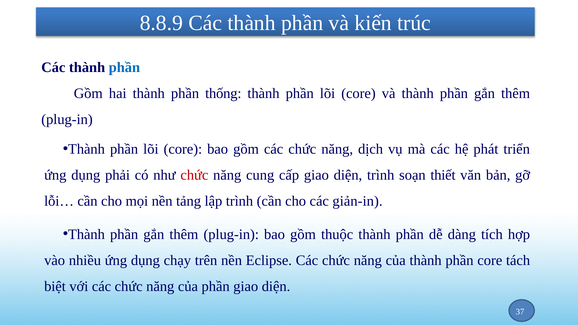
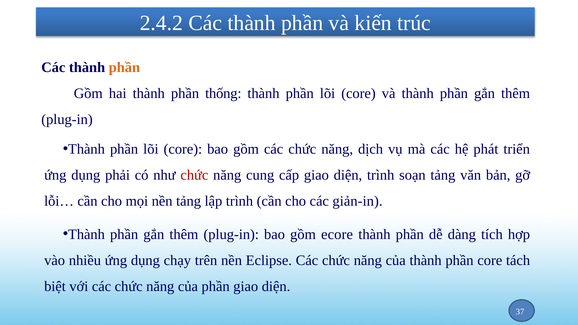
8.8.9: 8.8.9 -> 2.4.2
phần at (124, 68) colour: blue -> orange
soạn thiết: thiết -> tảng
thuộc: thuộc -> ecore
